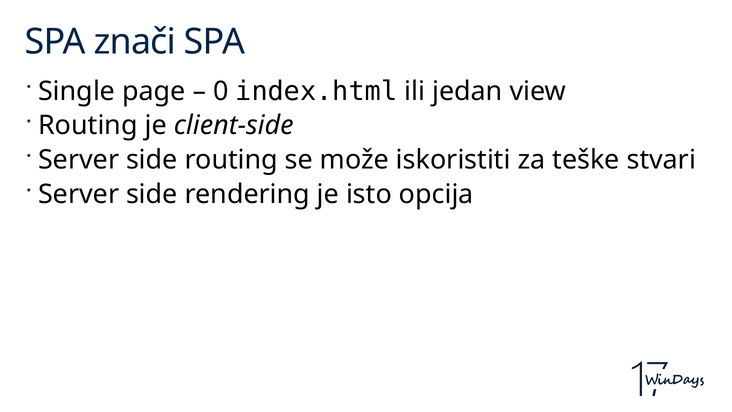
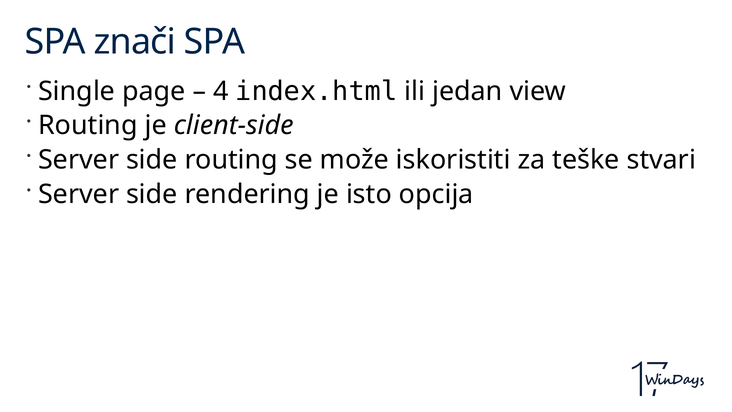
0: 0 -> 4
